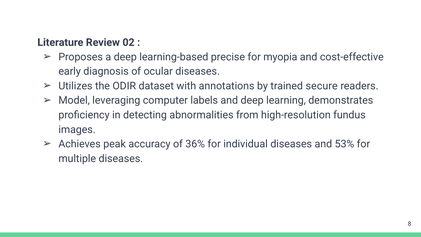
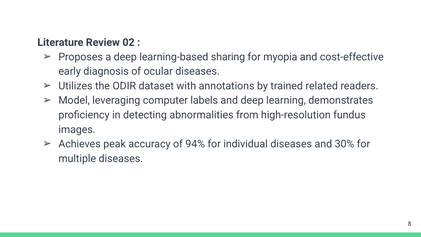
precise: precise -> sharing
secure: secure -> related
36%: 36% -> 94%
53%: 53% -> 30%
